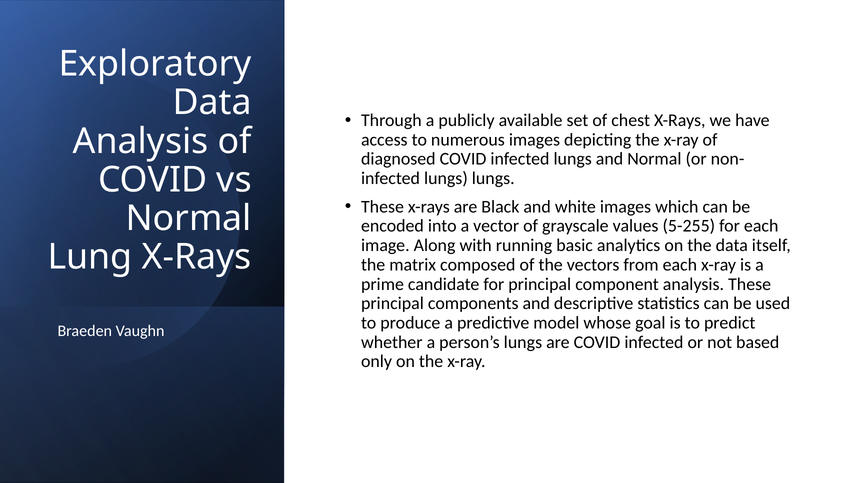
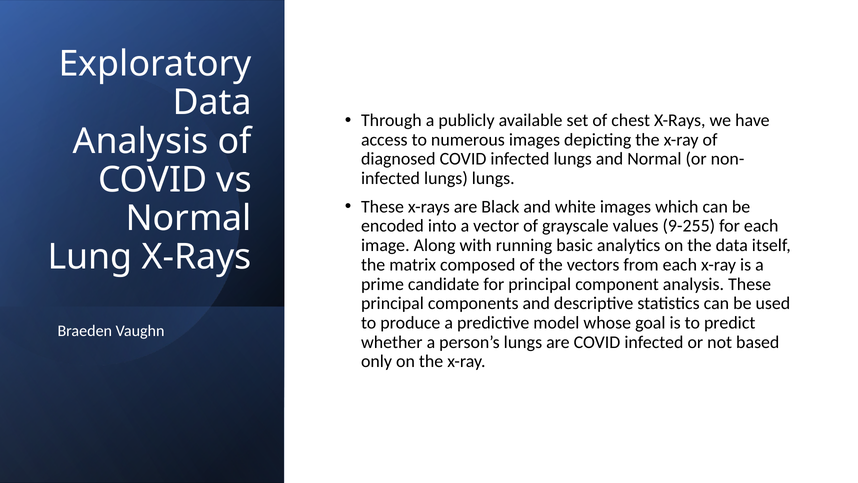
5-255: 5-255 -> 9-255
